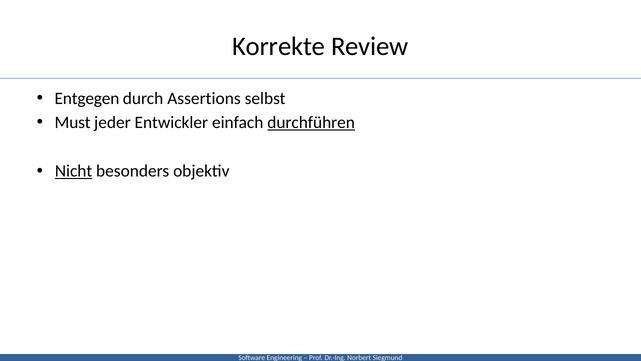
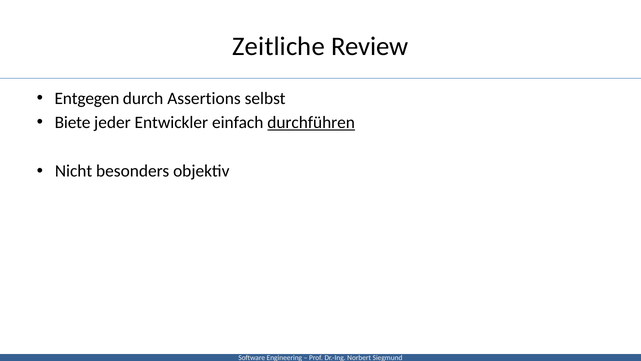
Korrekte: Korrekte -> Zeitliche
Must: Must -> Biete
Nicht underline: present -> none
